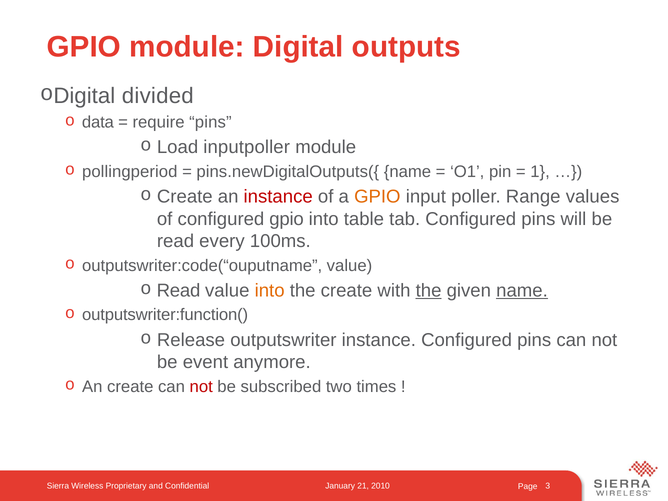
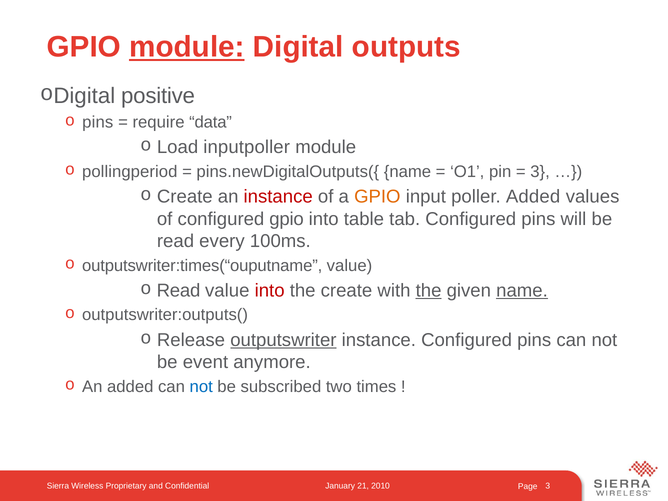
module at (187, 47) underline: none -> present
divided: divided -> positive
data at (98, 122): data -> pins
require pins: pins -> data
1 at (540, 172): 1 -> 3
poller Range: Range -> Added
outputswriter:code(“ouputname: outputswriter:code(“ouputname -> outputswriter:times(“ouputname
into at (270, 291) colour: orange -> red
outputswriter:function(: outputswriter:function( -> outputswriter:outputs(
outputswriter underline: none -> present
An create: create -> added
not at (201, 387) colour: red -> blue
